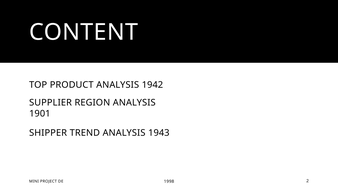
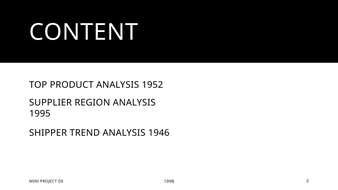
1942: 1942 -> 1952
1901: 1901 -> 1995
1943: 1943 -> 1946
